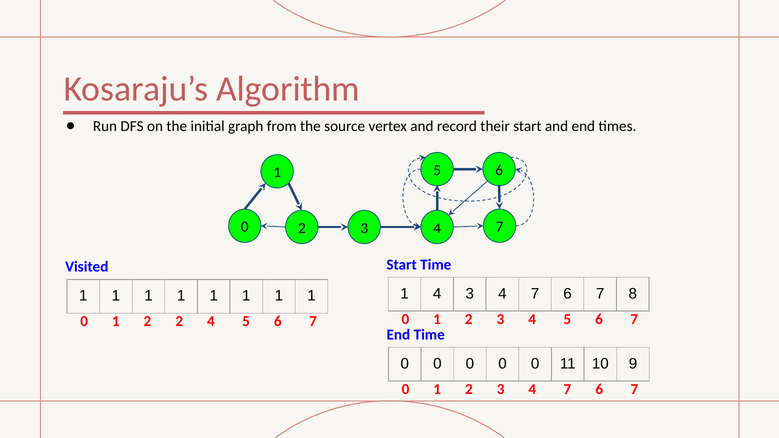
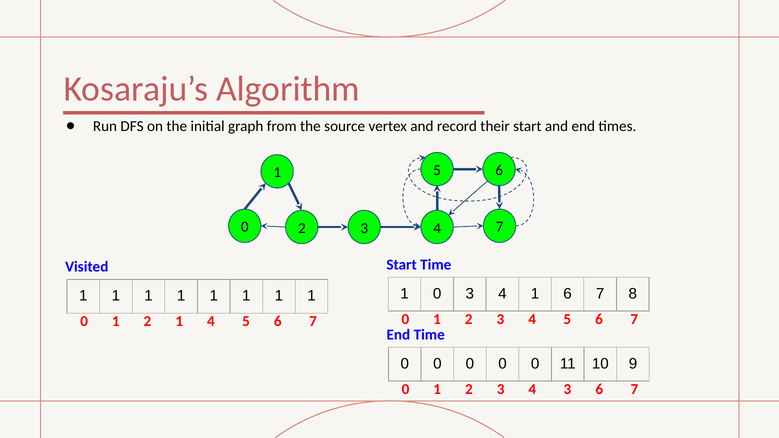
1 4: 4 -> 0
7 at (535, 294): 7 -> 1
1 2 2: 2 -> 1
2 3 4 7: 7 -> 3
